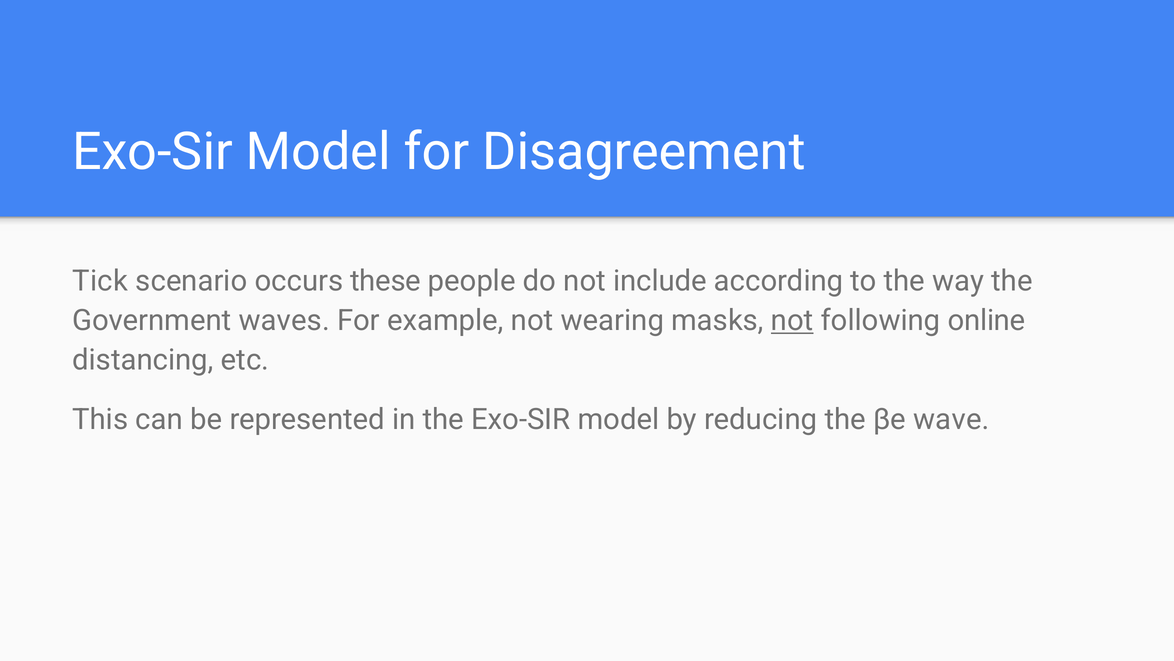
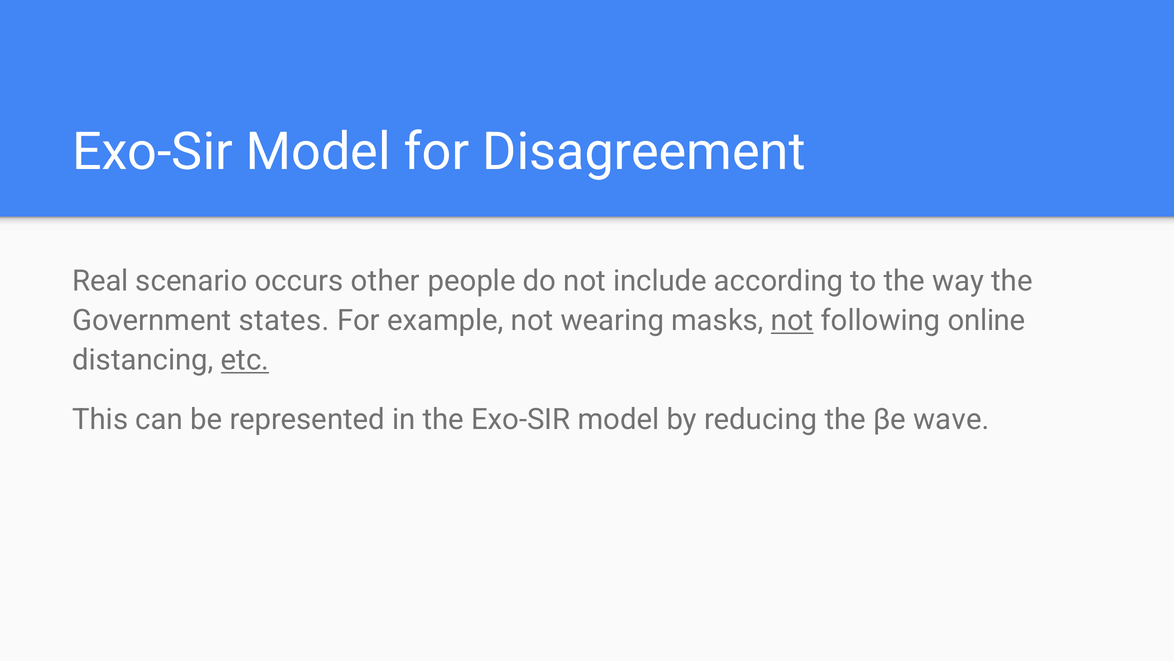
Tick: Tick -> Real
these: these -> other
waves: waves -> states
etc underline: none -> present
